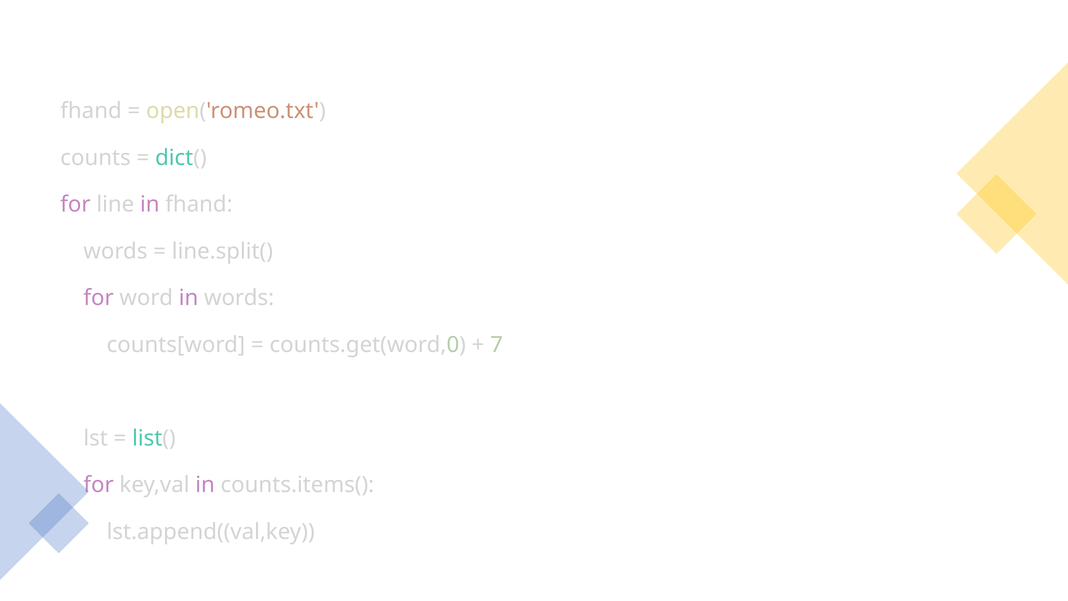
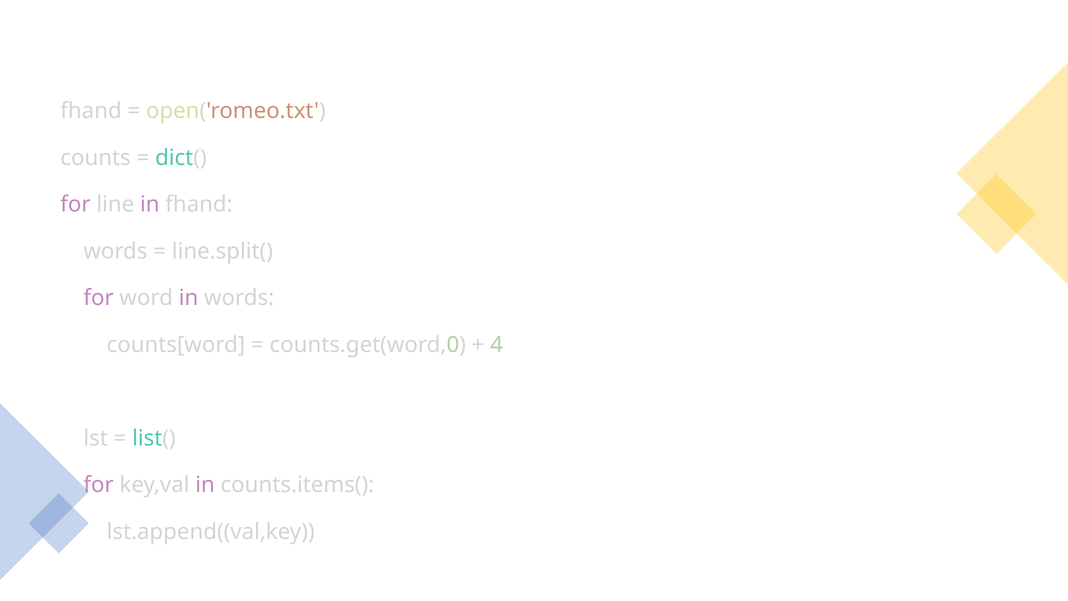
7: 7 -> 4
